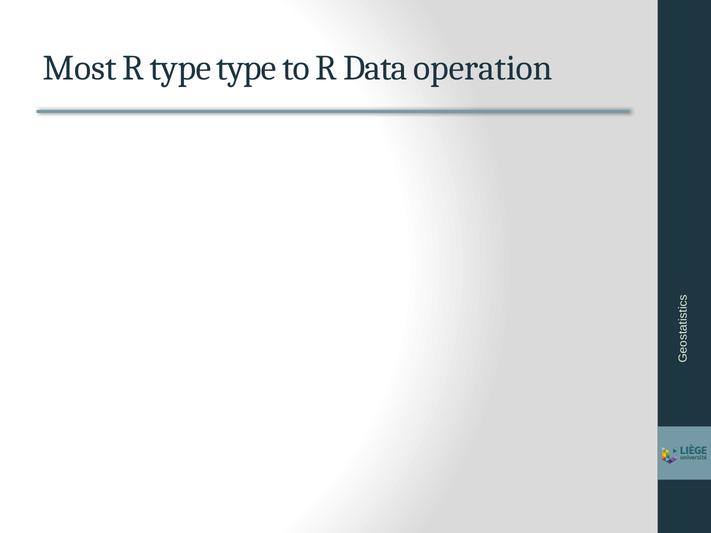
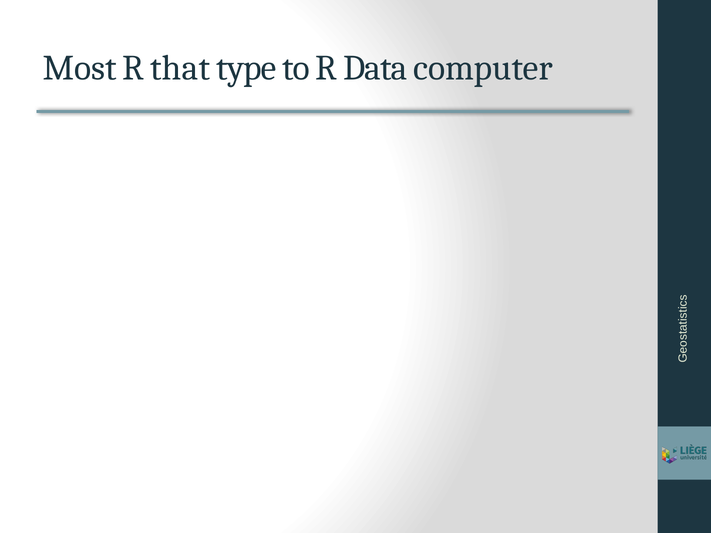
R type: type -> that
operation: operation -> computer
